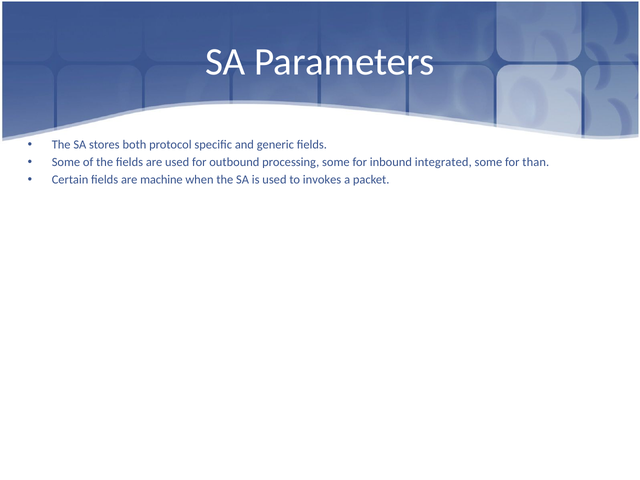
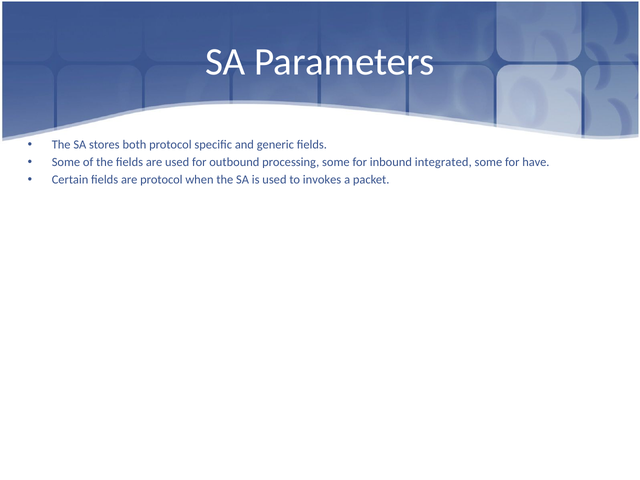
than: than -> have
are machine: machine -> protocol
